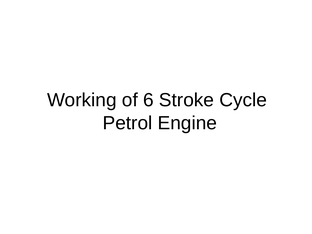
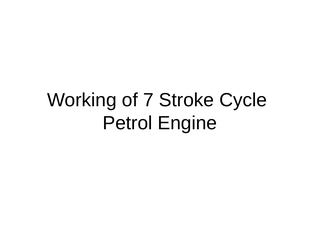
6: 6 -> 7
